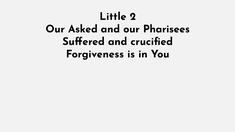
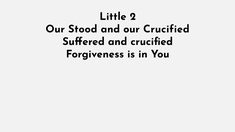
Asked: Asked -> Stood
our Pharisees: Pharisees -> Crucified
